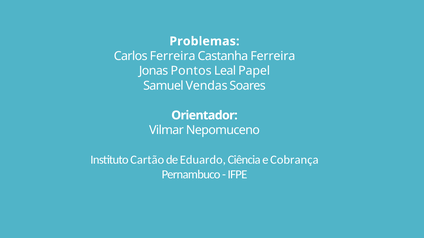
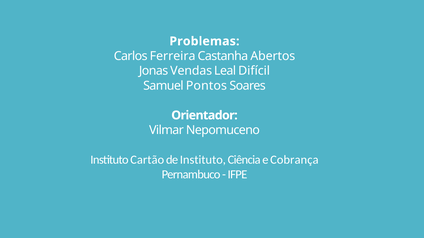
Castanha Ferreira: Ferreira -> Abertos
Pontos: Pontos -> Vendas
Papel: Papel -> Difícil
Vendas: Vendas -> Pontos
de Eduardo: Eduardo -> Instituto
